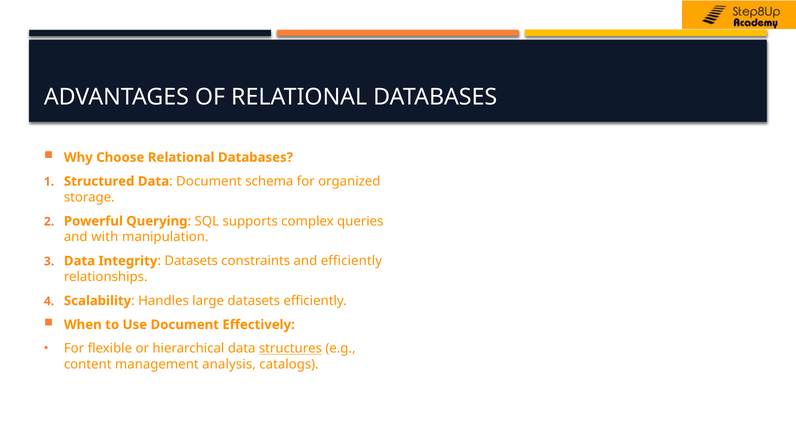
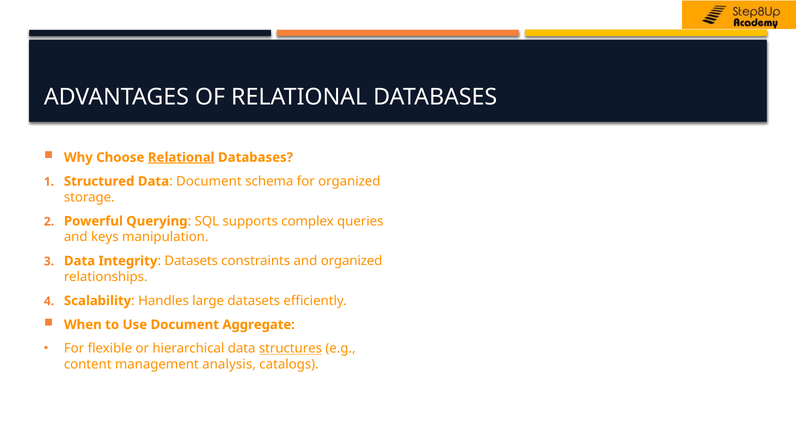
Relational at (181, 157) underline: none -> present
with: with -> keys
and efficiently: efficiently -> organized
Effectively: Effectively -> Aggregate
